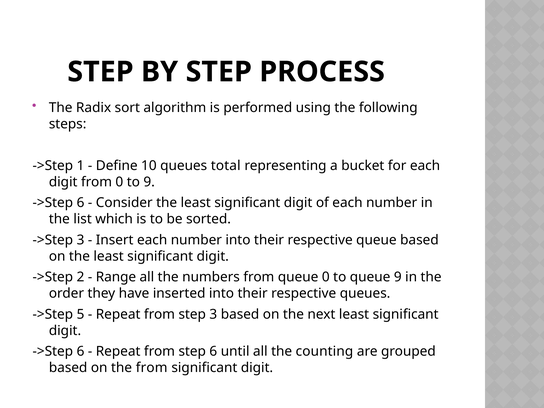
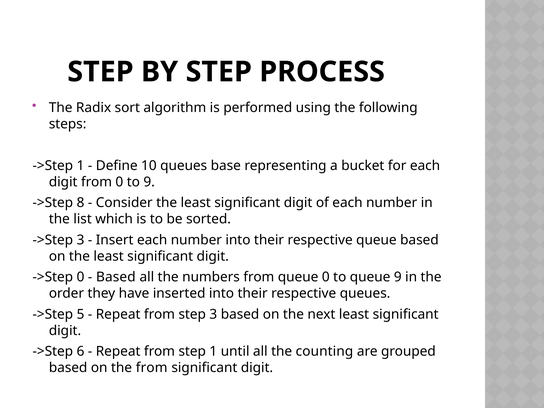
total: total -> base
6 at (80, 203): 6 -> 8
->Step 2: 2 -> 0
Range at (116, 277): Range -> Based
step 6: 6 -> 1
